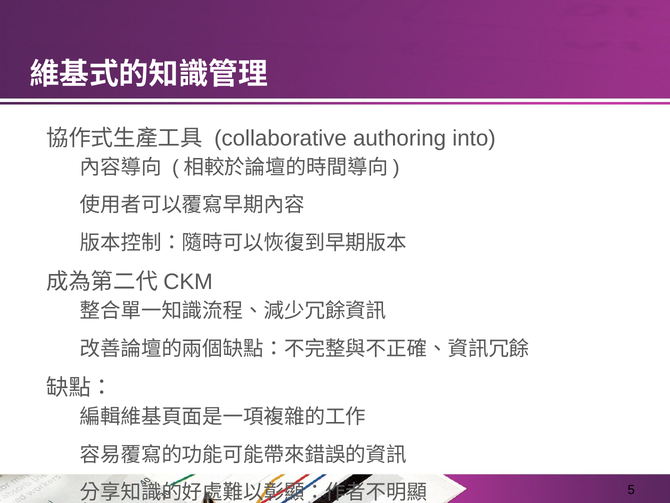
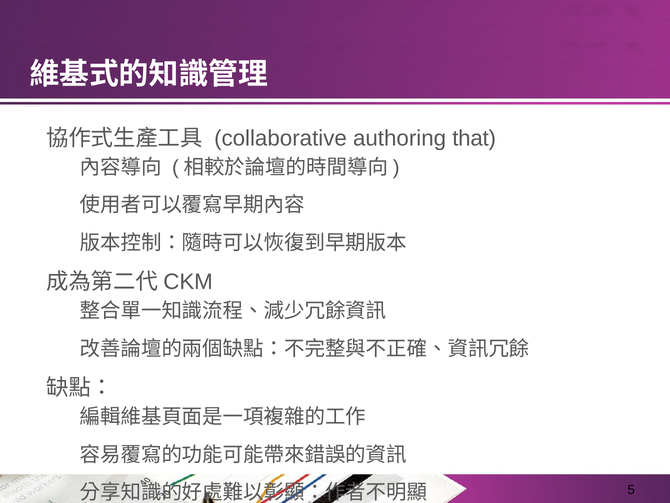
into: into -> that
